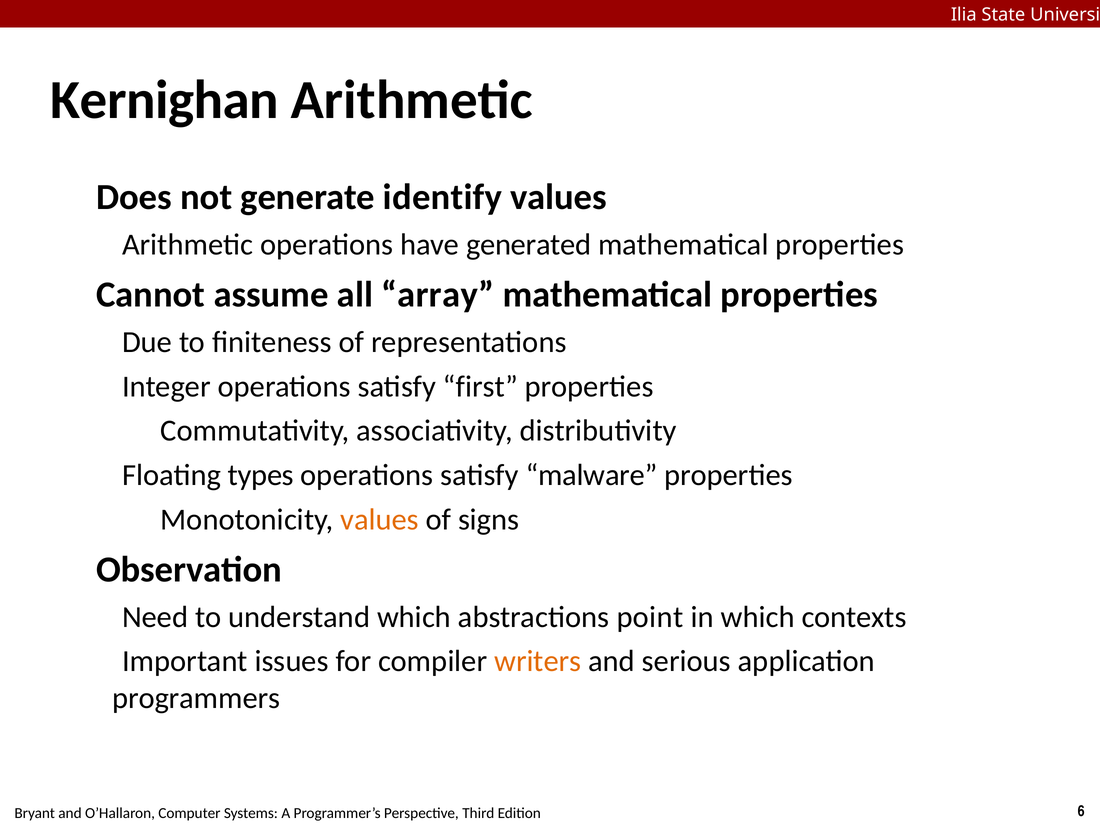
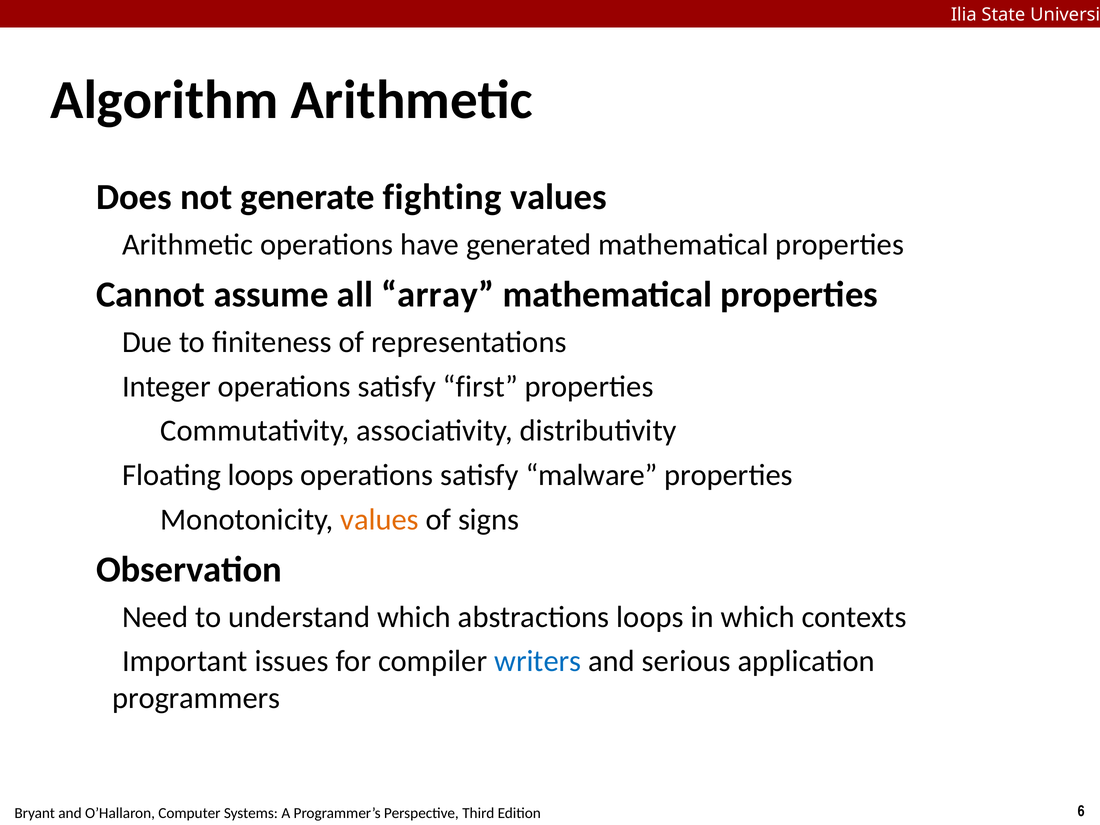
Kernighan: Kernighan -> Algorithm
identify: identify -> fighting
types at (261, 475): types -> loops
abstractions point: point -> loops
writers colour: orange -> blue
